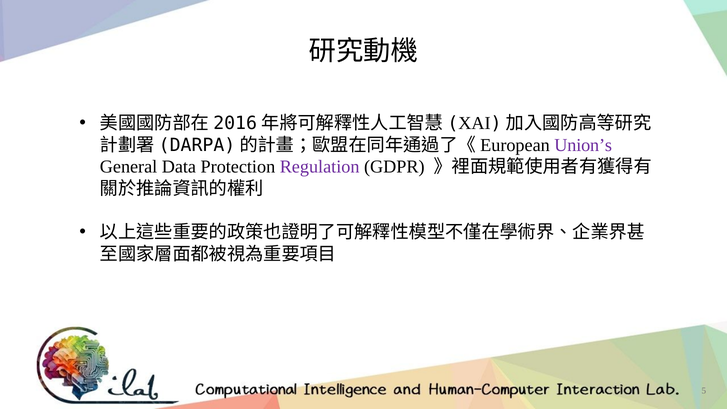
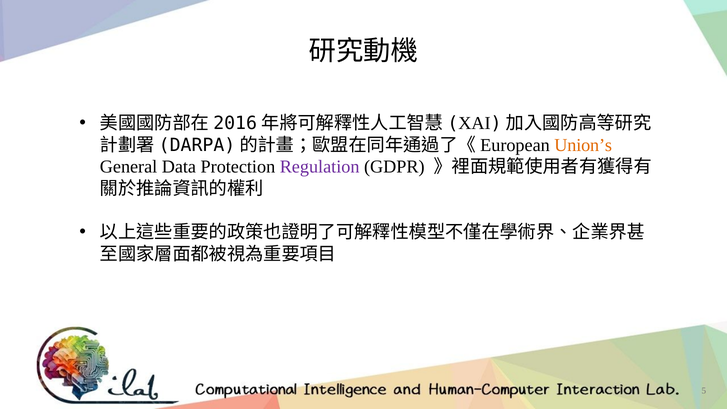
Union’s colour: purple -> orange
